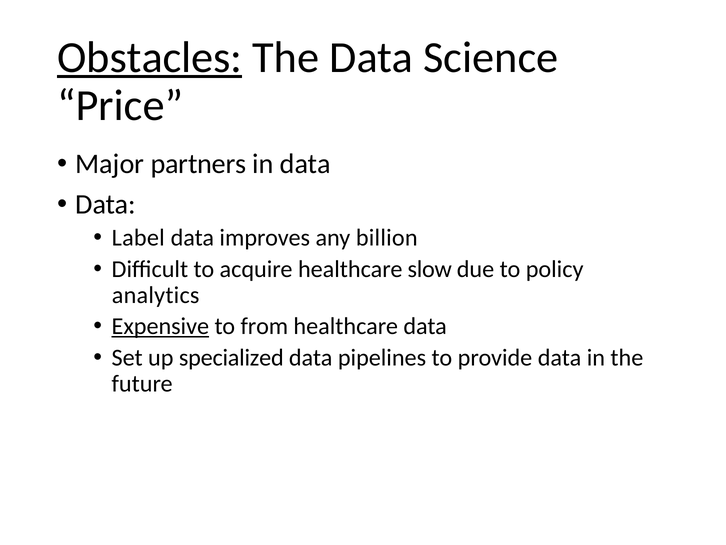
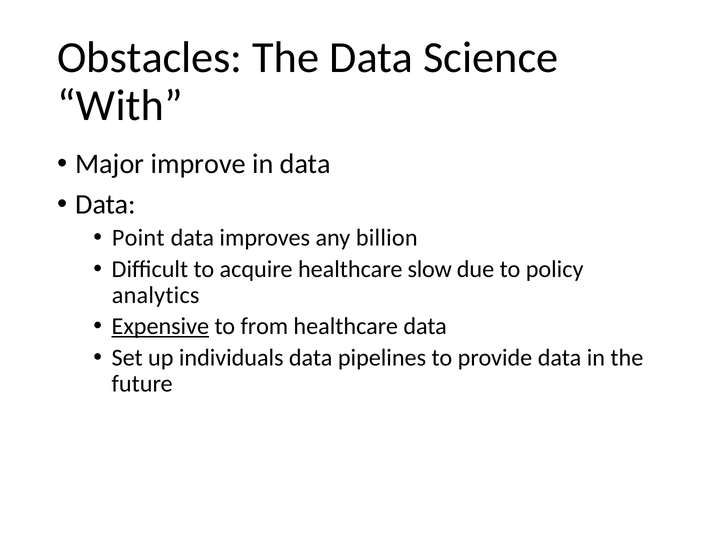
Obstacles underline: present -> none
Price: Price -> With
partners: partners -> improve
Label: Label -> Point
specialized: specialized -> individuals
